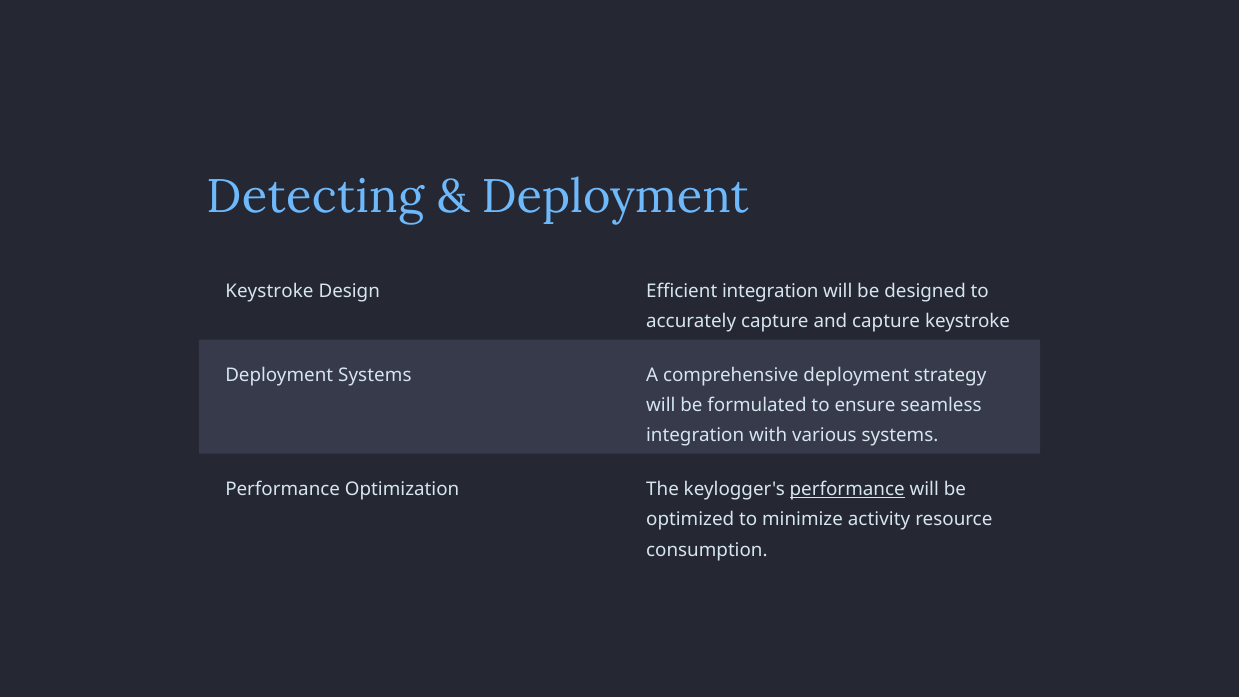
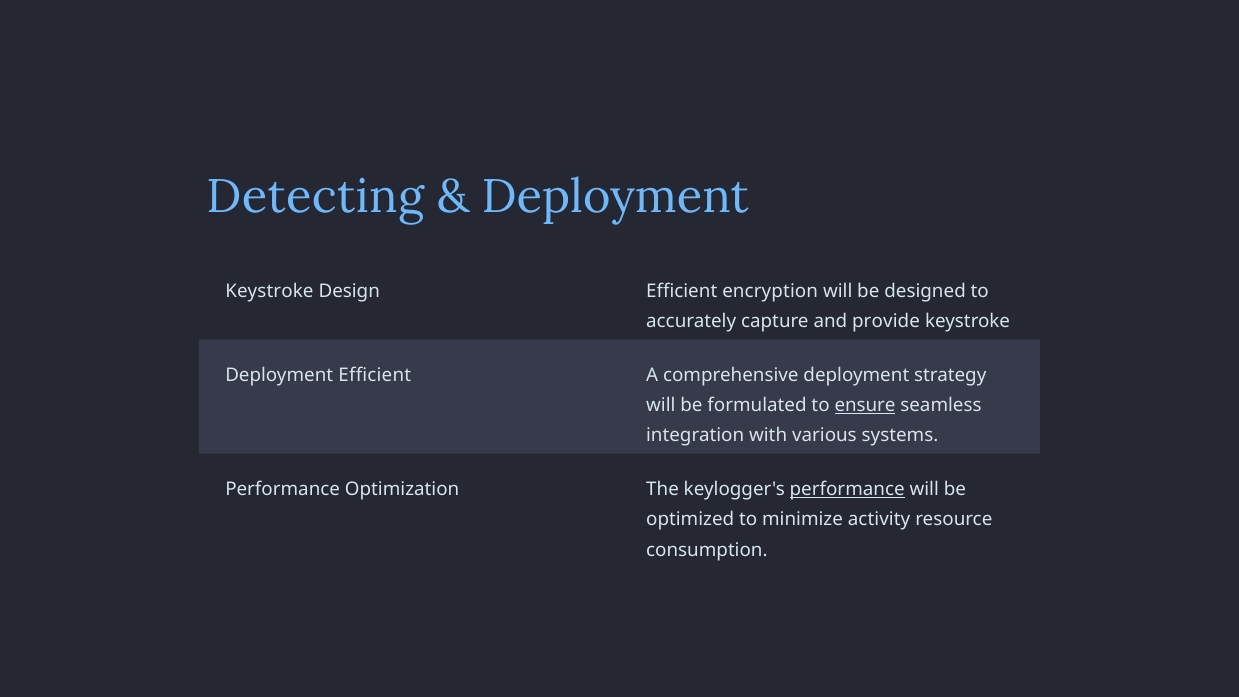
Efficient integration: integration -> encryption
and capture: capture -> provide
Deployment Systems: Systems -> Efficient
ensure underline: none -> present
